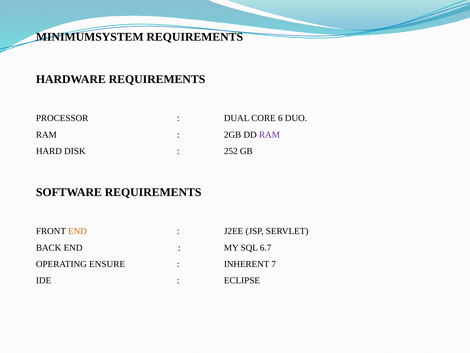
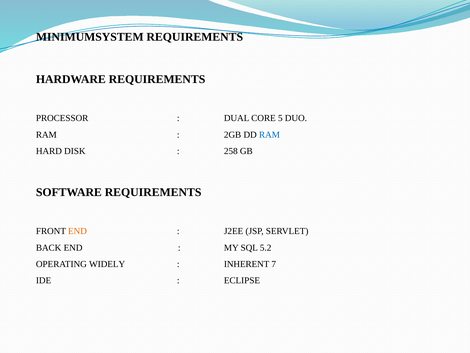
6: 6 -> 5
RAM at (269, 135) colour: purple -> blue
252: 252 -> 258
6.7: 6.7 -> 5.2
ENSURE: ENSURE -> WIDELY
